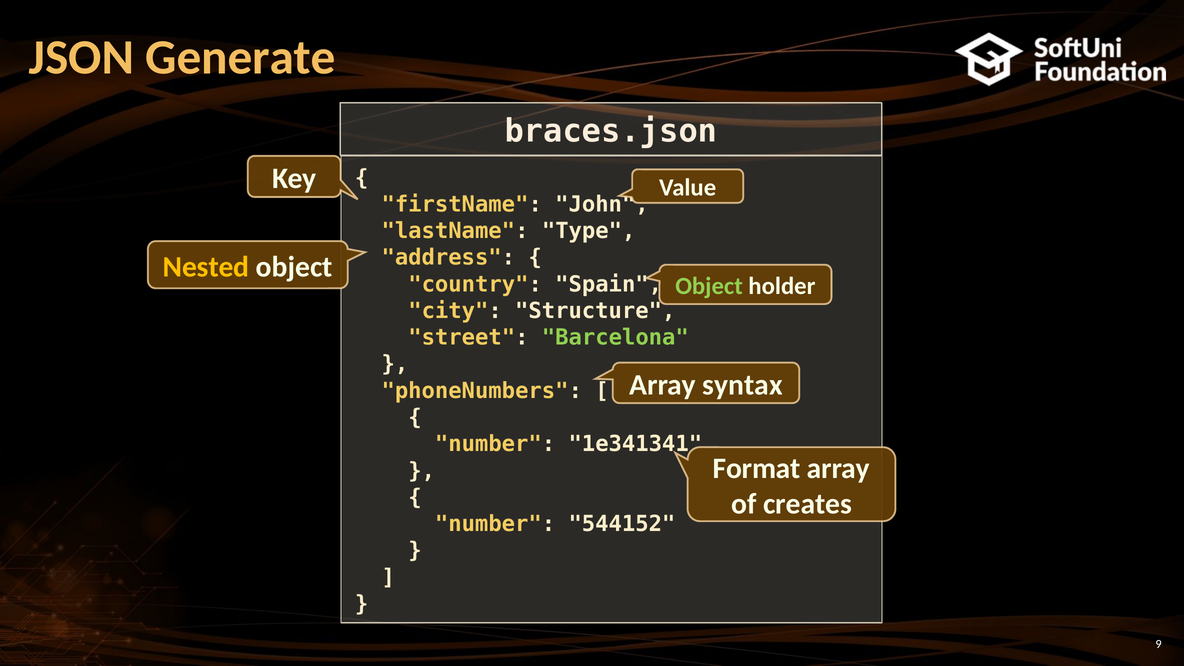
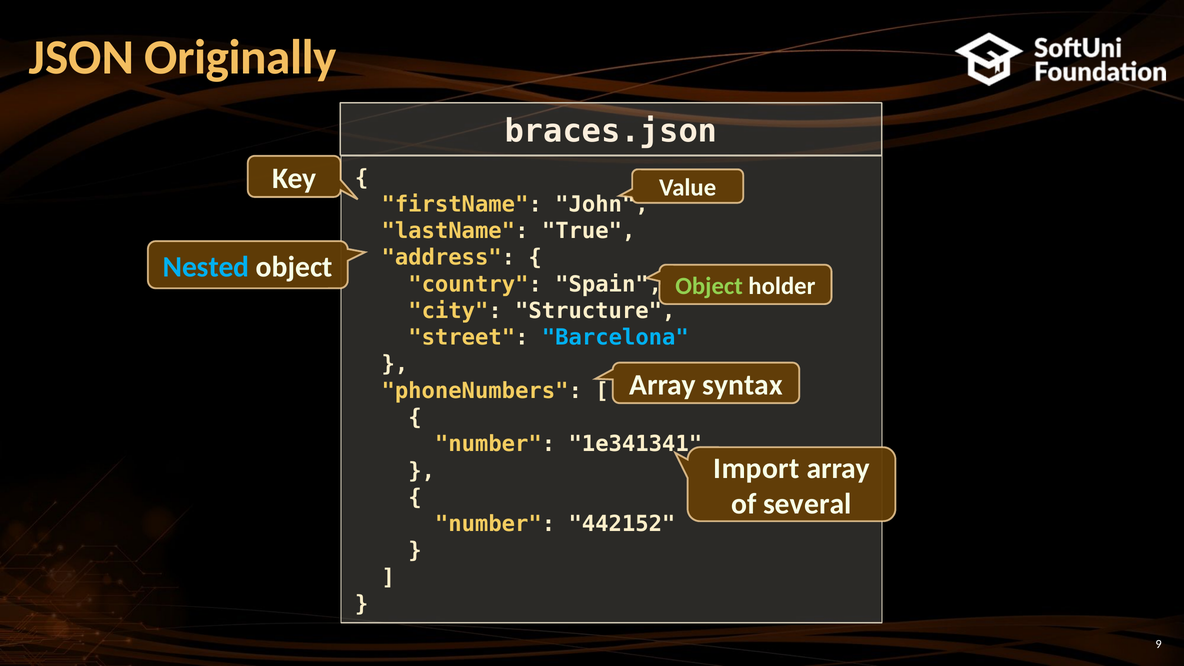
Generate: Generate -> Originally
Type: Type -> True
Nested colour: yellow -> light blue
Barcelona colour: light green -> light blue
Format: Format -> Import
creates: creates -> several
544152: 544152 -> 442152
